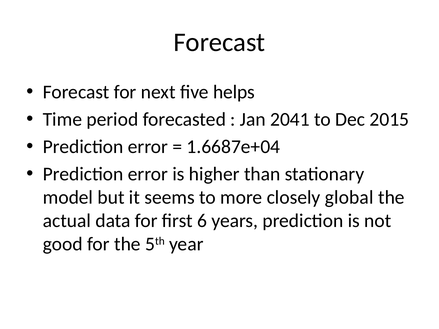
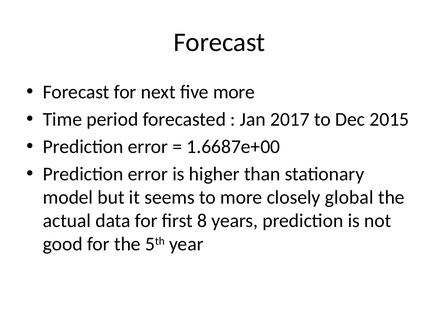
five helps: helps -> more
2041: 2041 -> 2017
1.6687e+04: 1.6687e+04 -> 1.6687e+00
6: 6 -> 8
